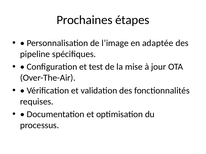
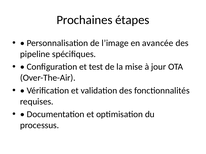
adaptée: adaptée -> avancée
